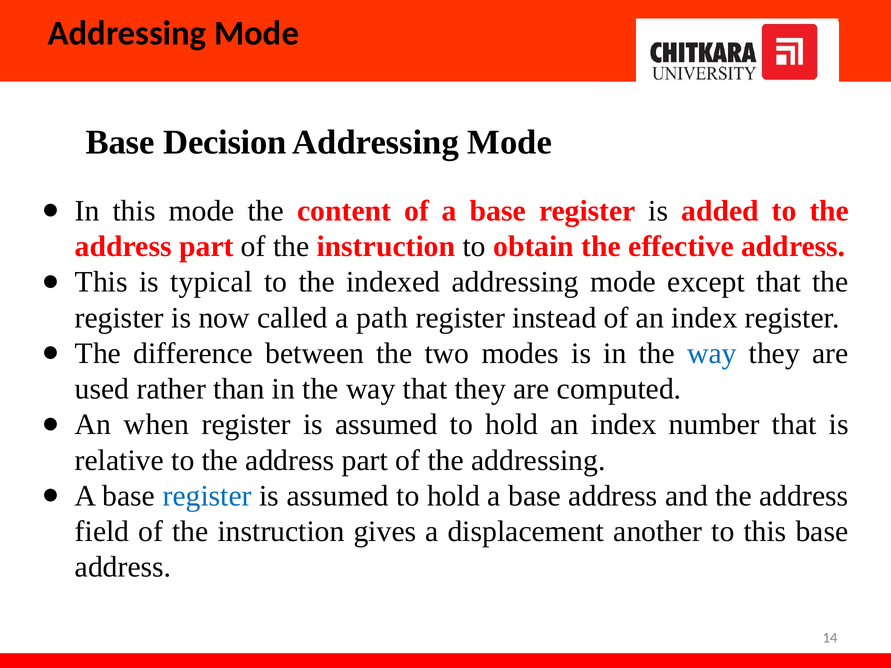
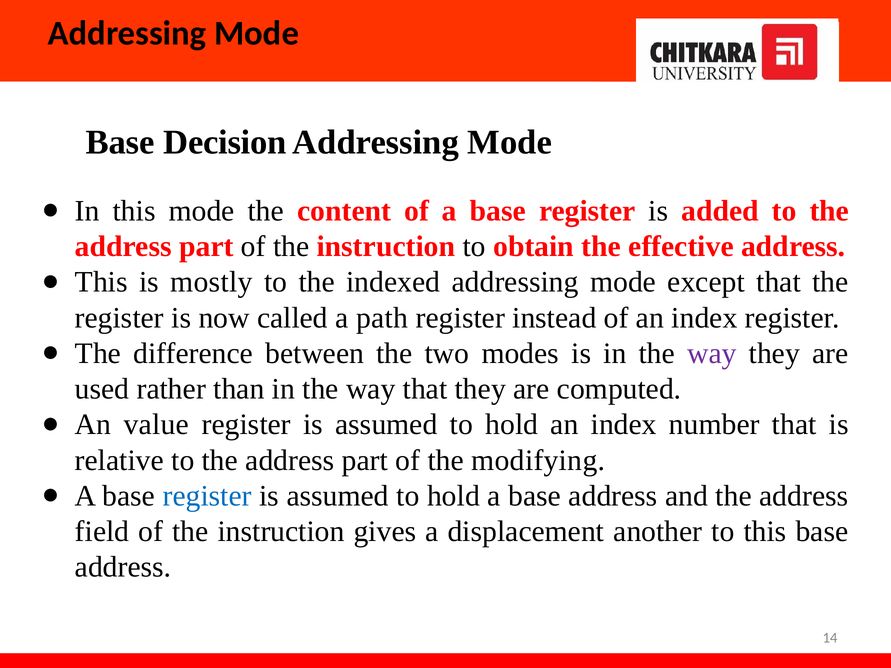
typical: typical -> mostly
way at (712, 353) colour: blue -> purple
when: when -> value
the addressing: addressing -> modifying
